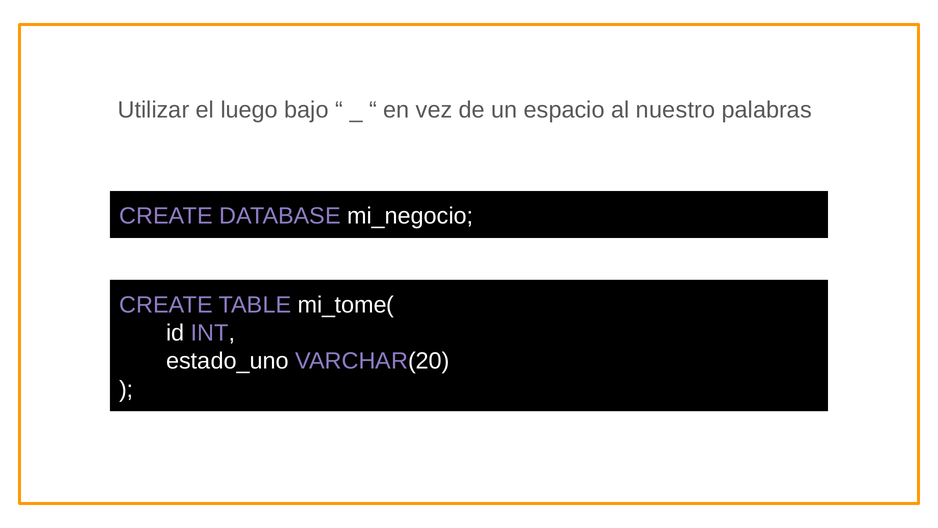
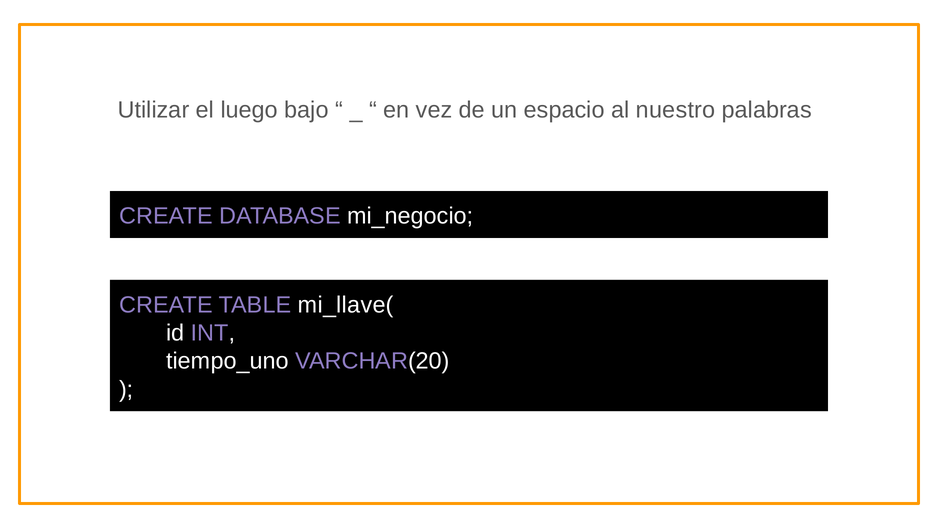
mi_tome(: mi_tome( -> mi_llave(
estado_uno: estado_uno -> tiempo_uno
